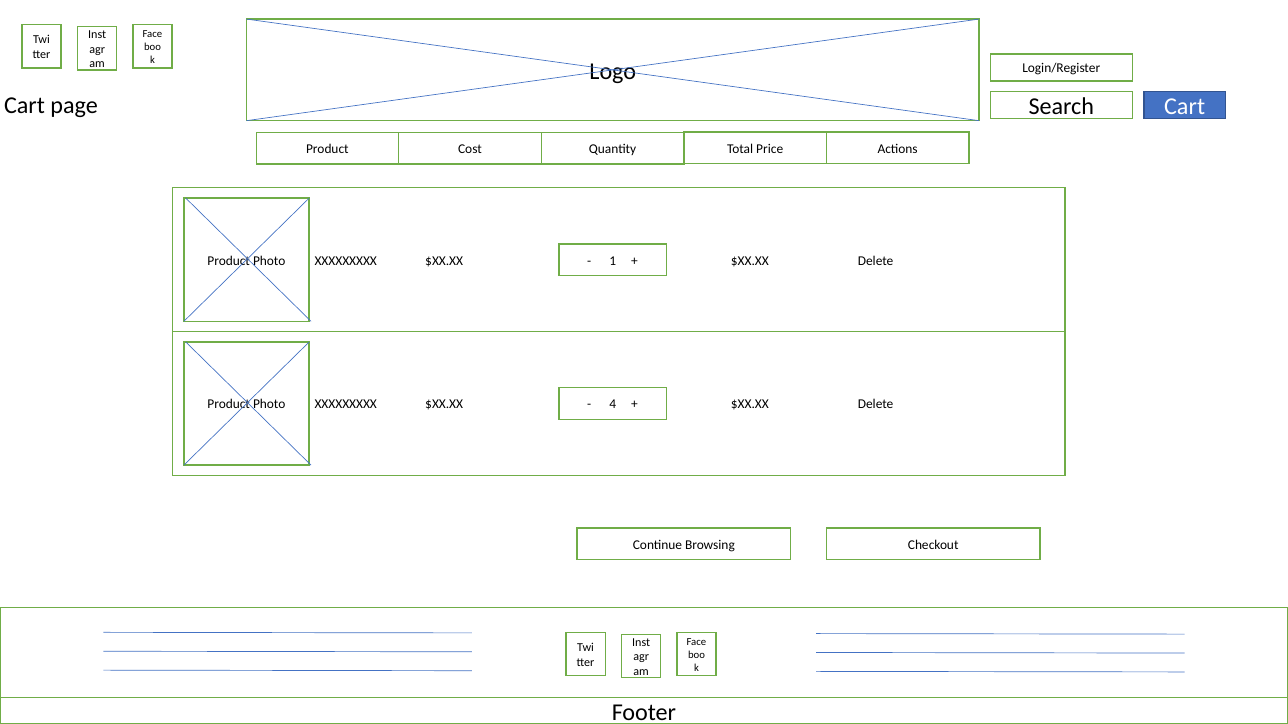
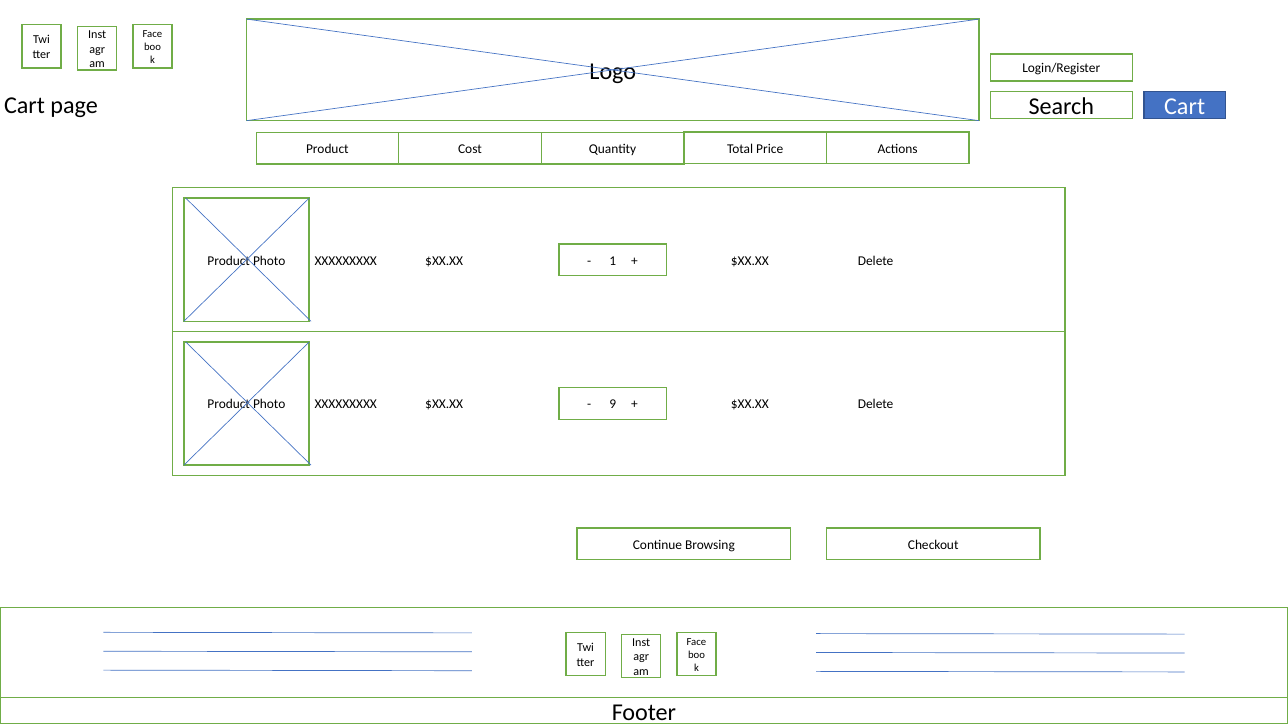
4: 4 -> 9
